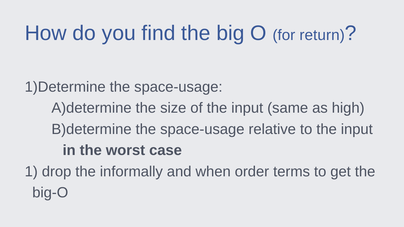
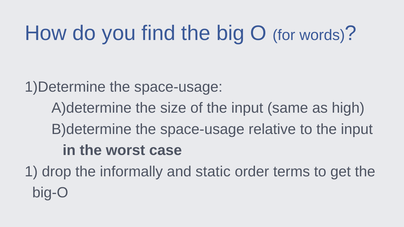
return: return -> words
when: when -> static
